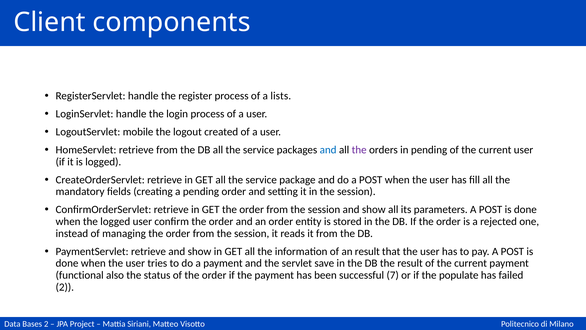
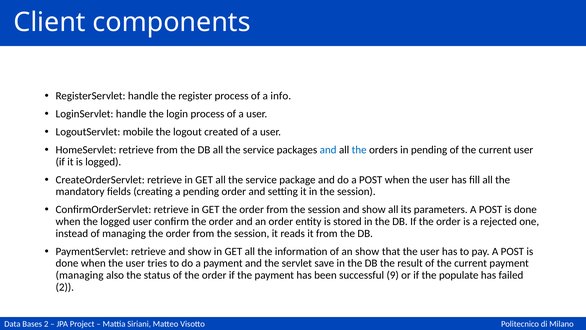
lists: lists -> info
the at (359, 150) colour: purple -> blue
an result: result -> show
functional at (80, 275): functional -> managing
7: 7 -> 9
